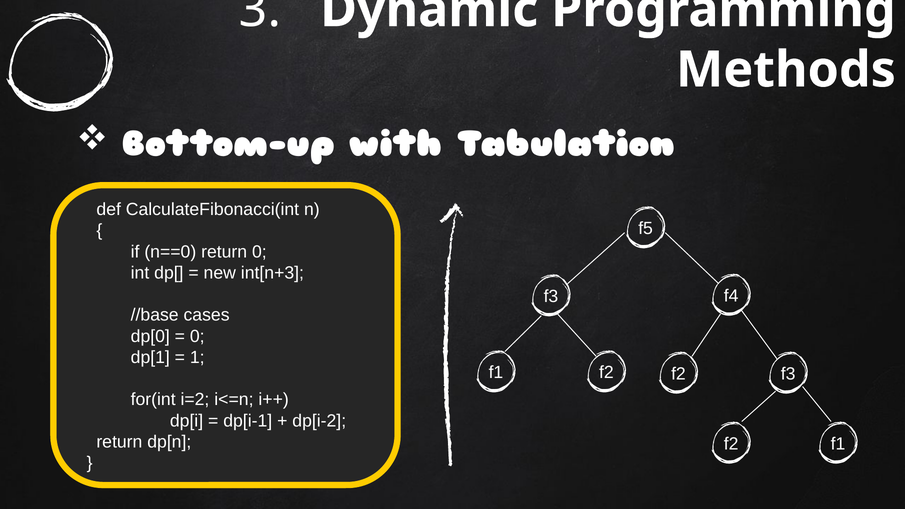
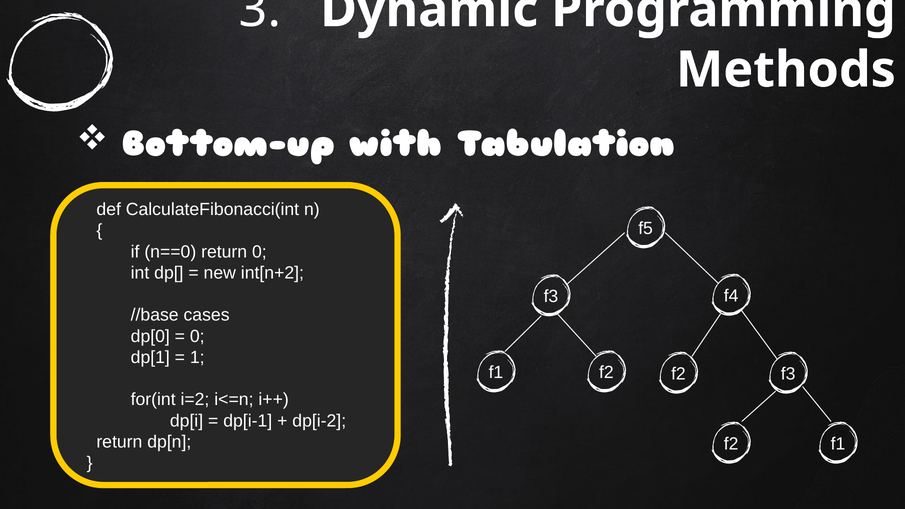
int[n+3: int[n+3 -> int[n+2
